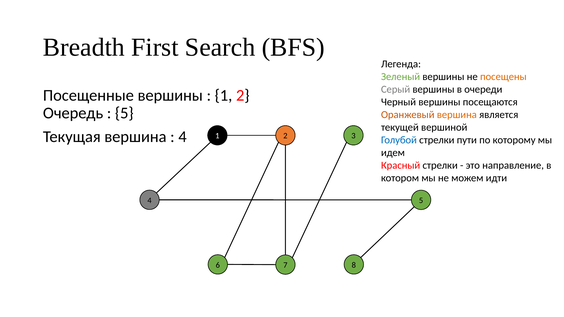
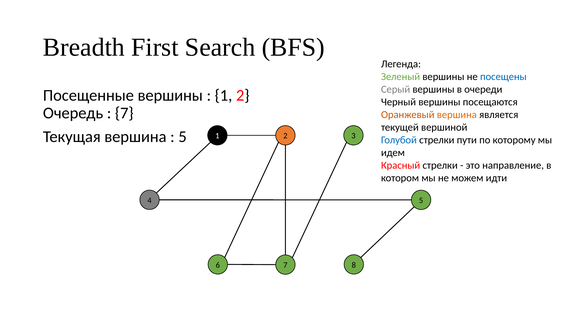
посещены colour: orange -> blue
5 at (124, 113): 5 -> 7
4 at (183, 137): 4 -> 5
